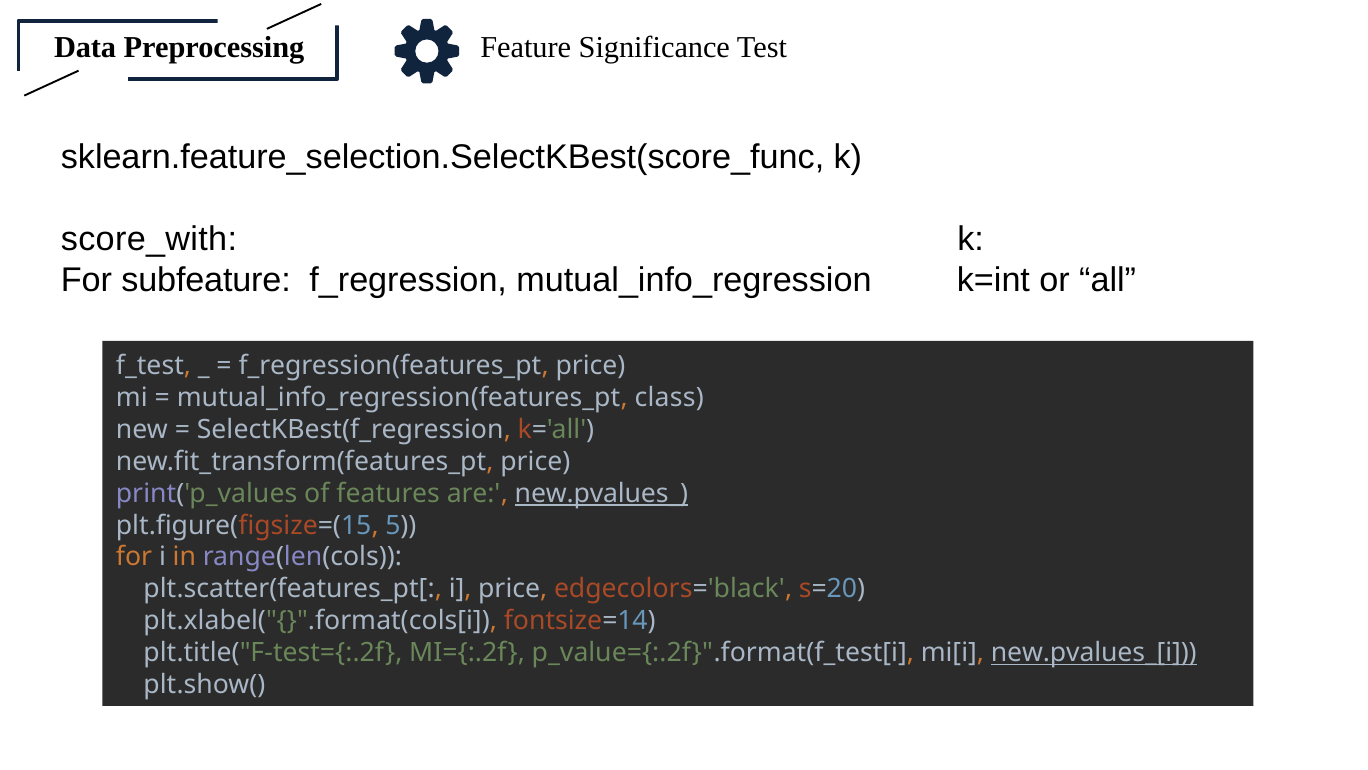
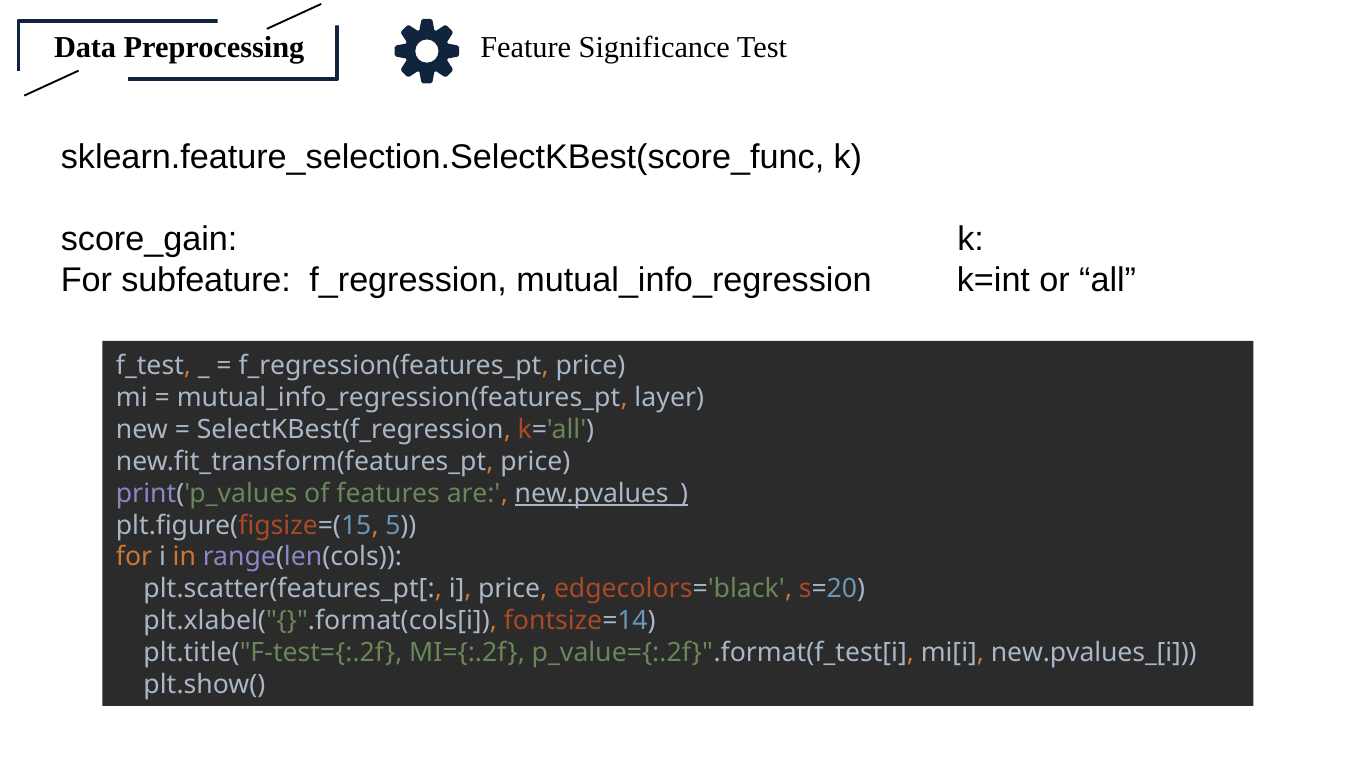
score_with: score_with -> score_gain
class: class -> layer
new.pvalues_[i underline: present -> none
